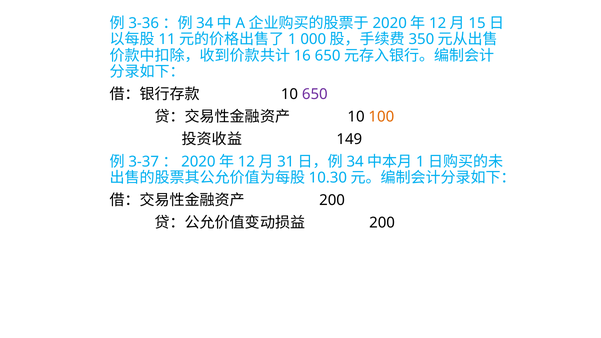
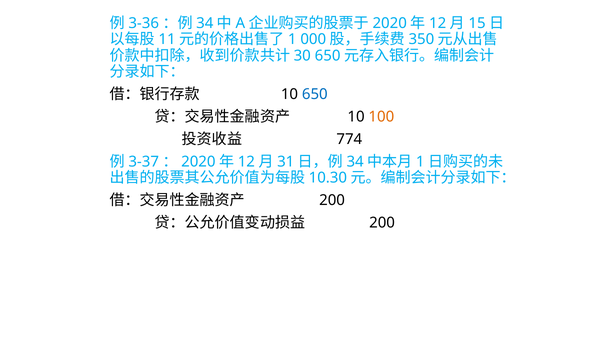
16: 16 -> 30
650 at (315, 94) colour: purple -> blue
149: 149 -> 774
